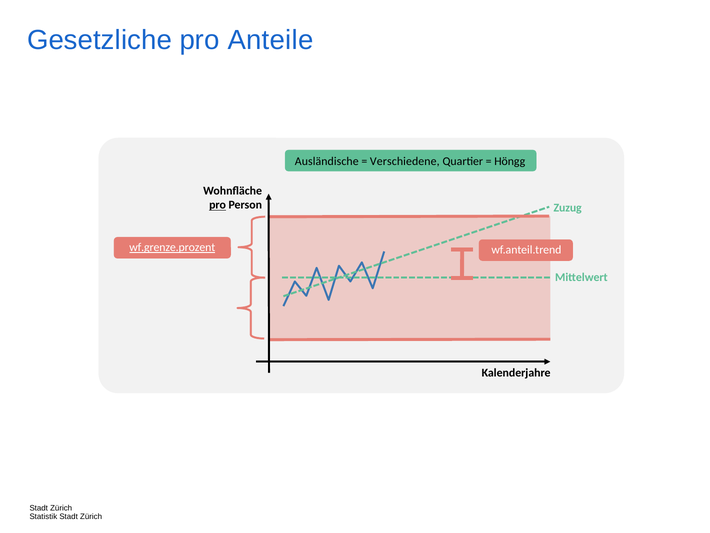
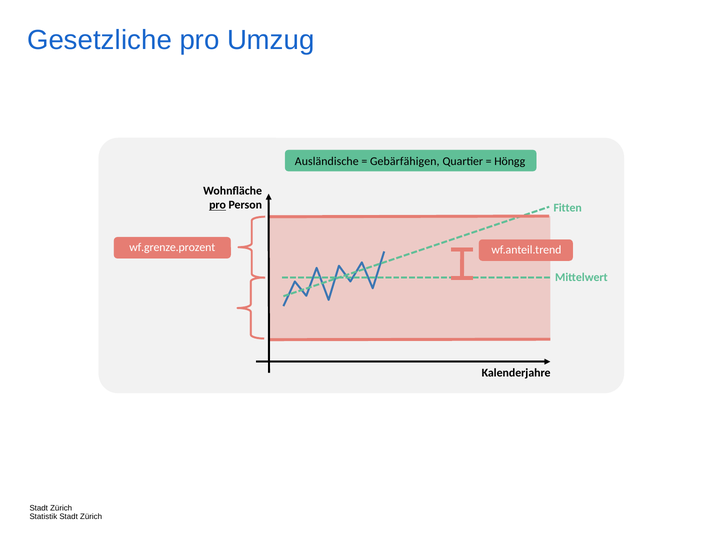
Anteile: Anteile -> Umzug
Verschiedene: Verschiedene -> Gebärfähigen
Zuzug: Zuzug -> Fitten
wf.grenze.prozent underline: present -> none
